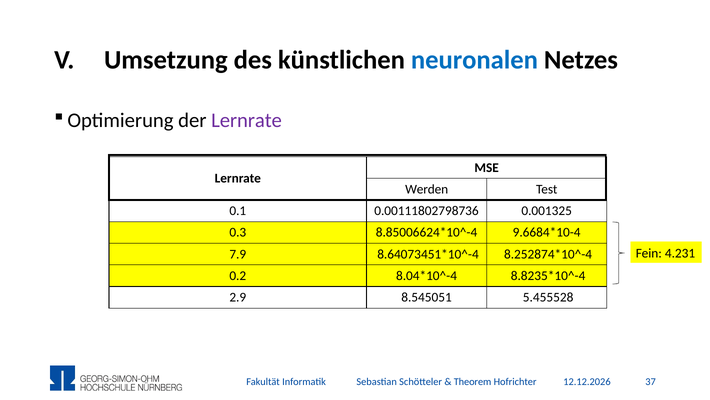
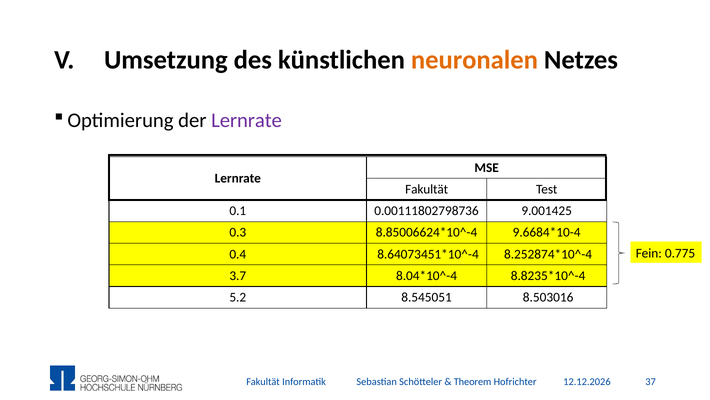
neuronalen colour: blue -> orange
Werden at (427, 189): Werden -> Fakultät
0.001325: 0.001325 -> 9.001425
4.231: 4.231 -> 0.775
7.9: 7.9 -> 0.4
0.2: 0.2 -> 3.7
2.9: 2.9 -> 5.2
5.455528: 5.455528 -> 8.503016
